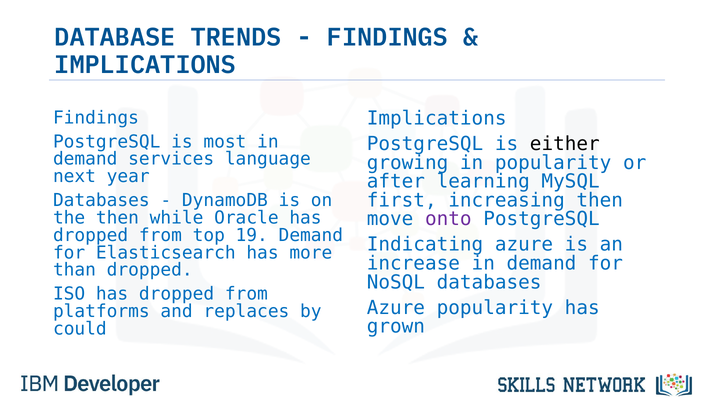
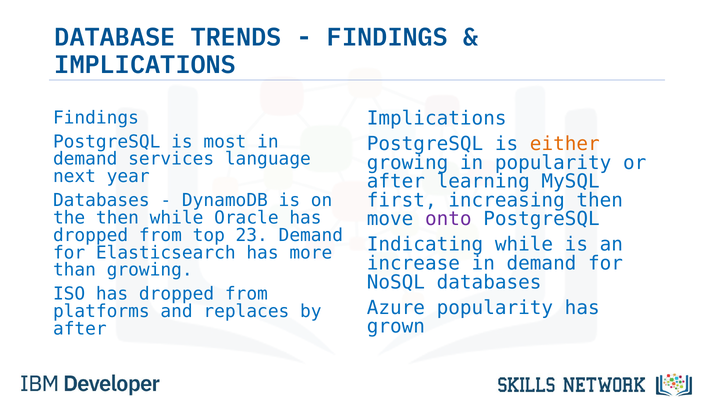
either colour: black -> orange
19: 19 -> 23
Indicating azure: azure -> while
than dropped: dropped -> growing
could at (80, 328): could -> after
